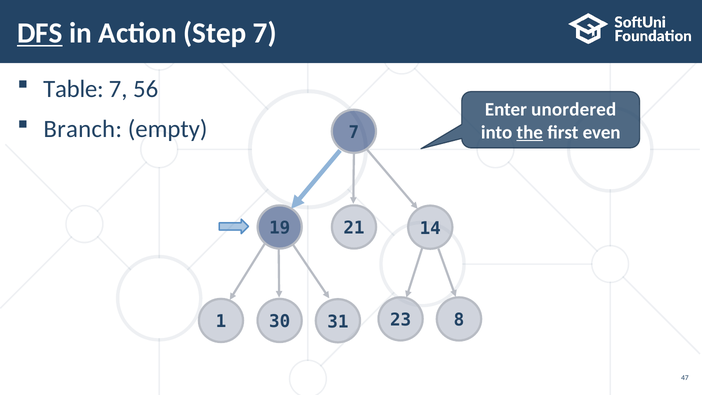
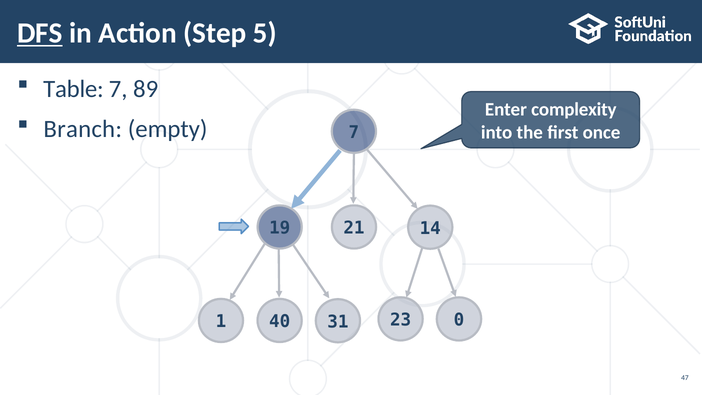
Step 7: 7 -> 5
56: 56 -> 89
unordered: unordered -> complexity
the underline: present -> none
even: even -> once
8: 8 -> 0
30: 30 -> 40
